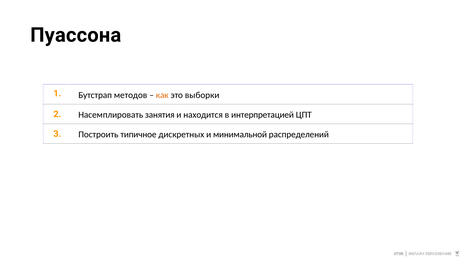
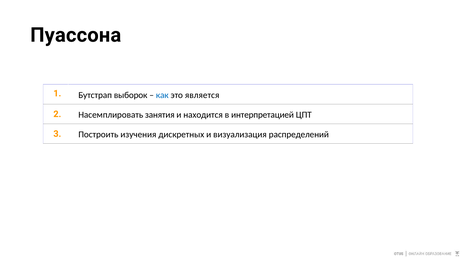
методов: методов -> выборок
как colour: orange -> blue
выборки: выборки -> является
типичное: типичное -> изучения
минимальной: минимальной -> визуализация
